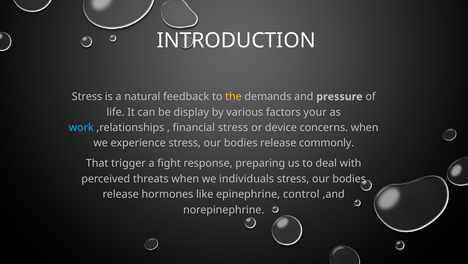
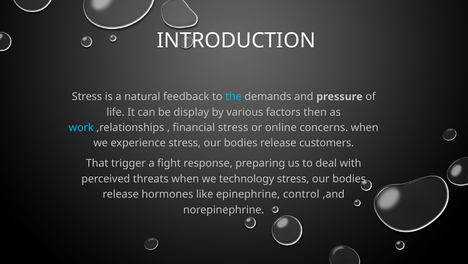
the colour: yellow -> light blue
your: your -> then
device: device -> online
commonly: commonly -> customers
individuals: individuals -> technology
